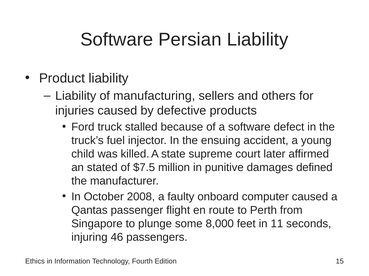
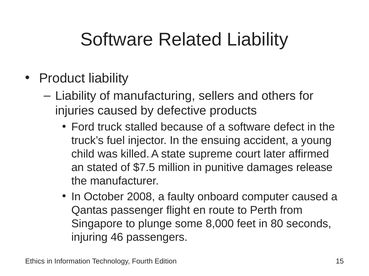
Persian: Persian -> Related
defined: defined -> release
11: 11 -> 80
